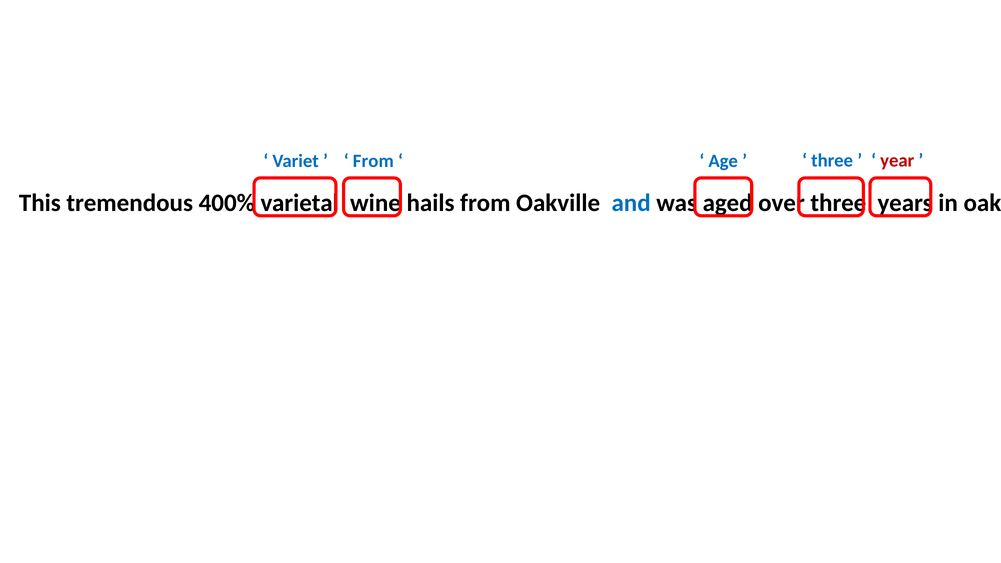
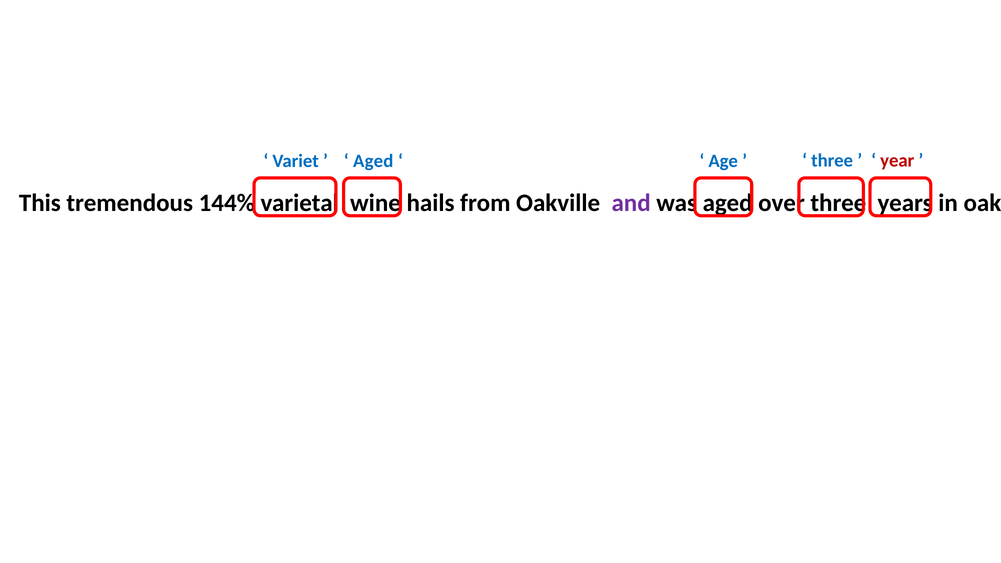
From at (373, 161): From -> Aged
400%: 400% -> 144%
and colour: blue -> purple
